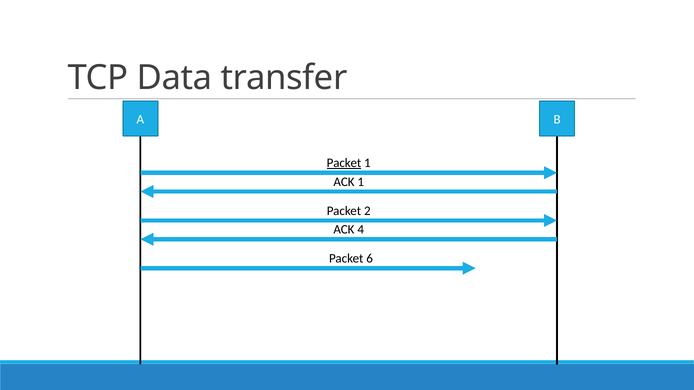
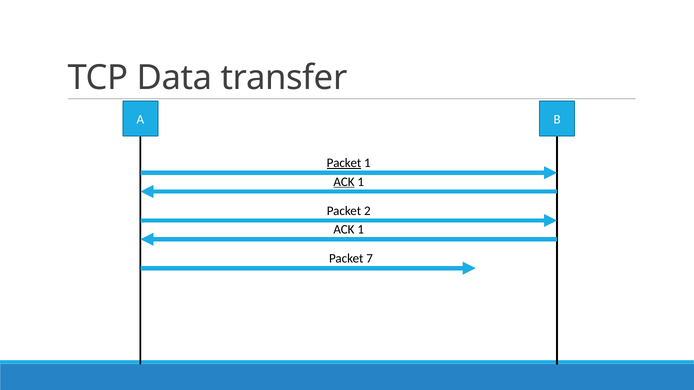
ACK at (344, 182) underline: none -> present
4 at (361, 230): 4 -> 1
6: 6 -> 7
